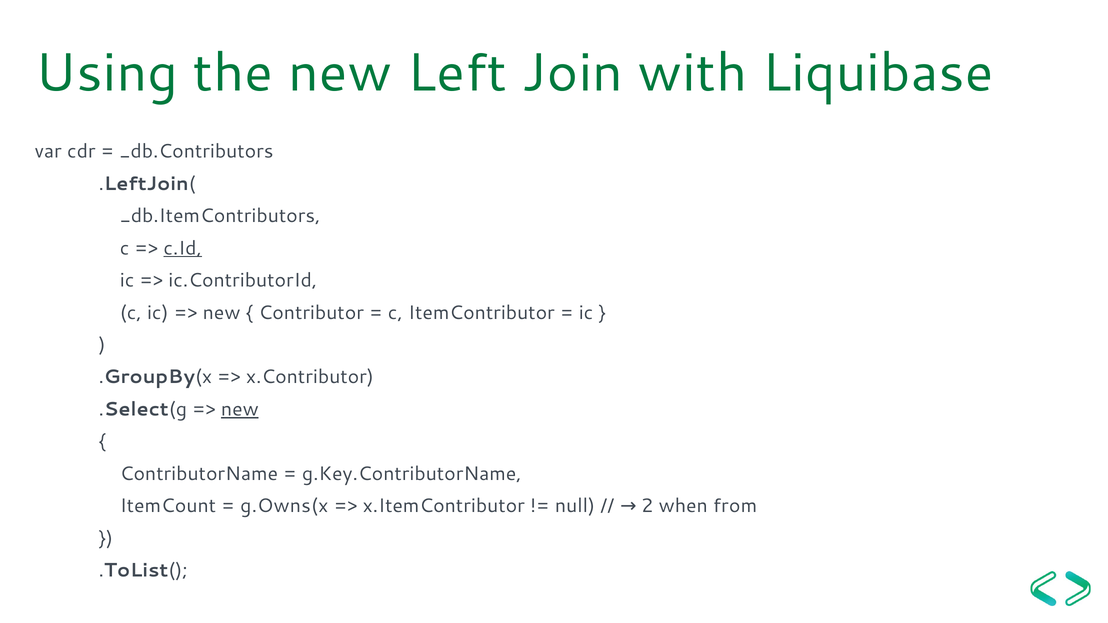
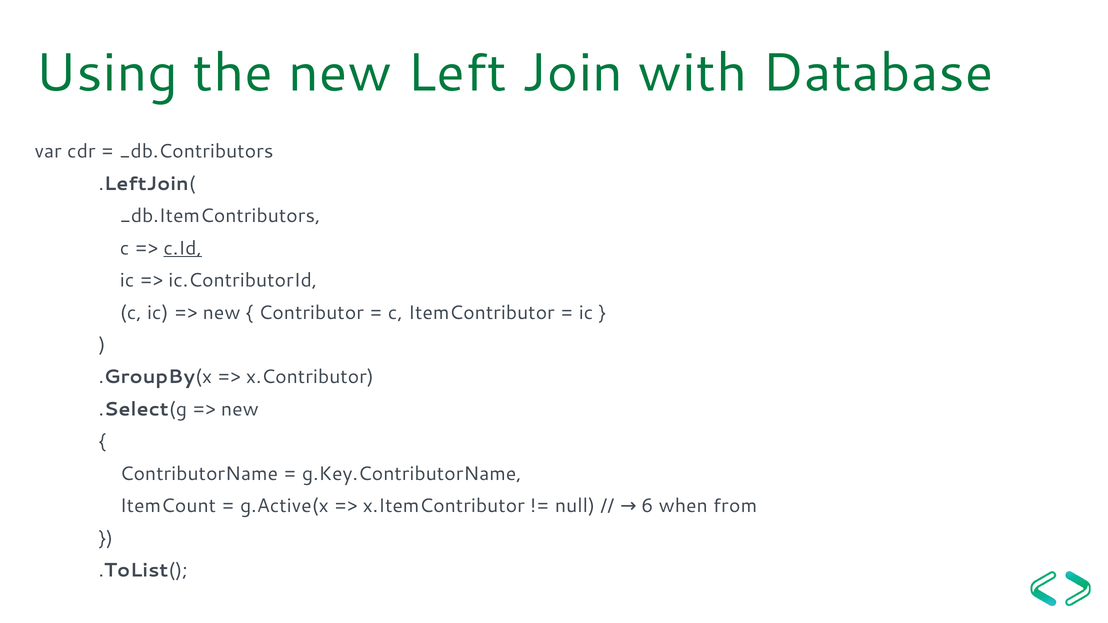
Liquibase: Liquibase -> Database
new at (240, 409) underline: present -> none
g.Owns(x: g.Owns(x -> g.Active(x
2: 2 -> 6
